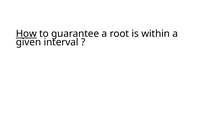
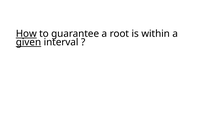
given underline: none -> present
